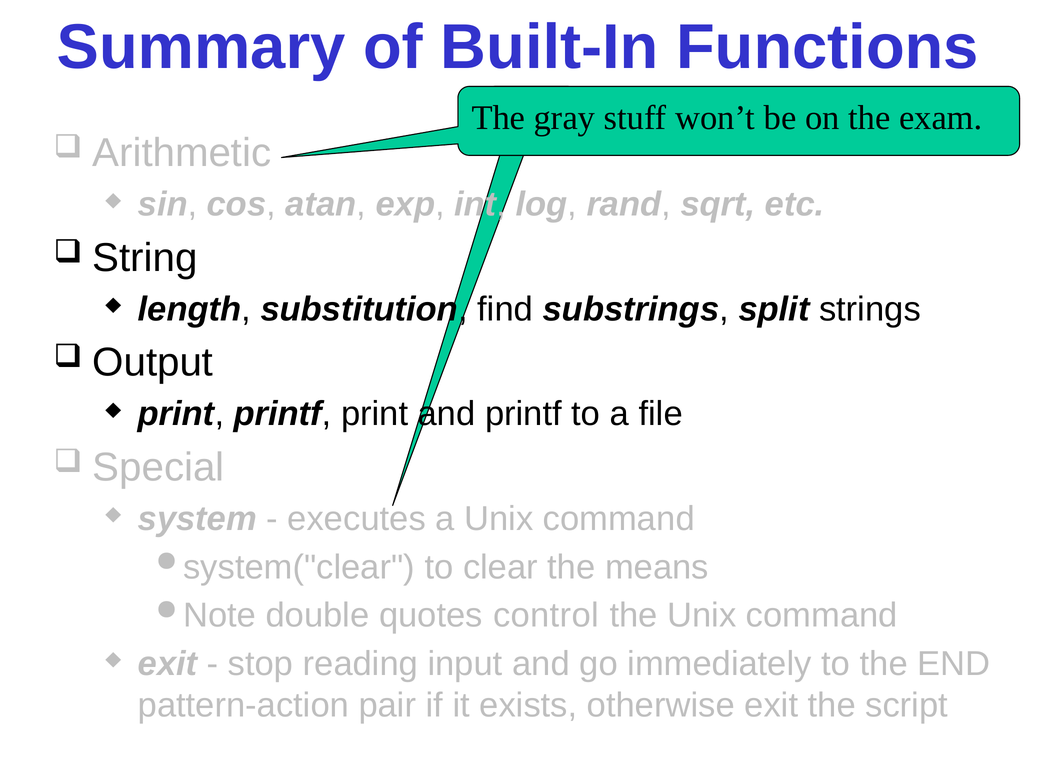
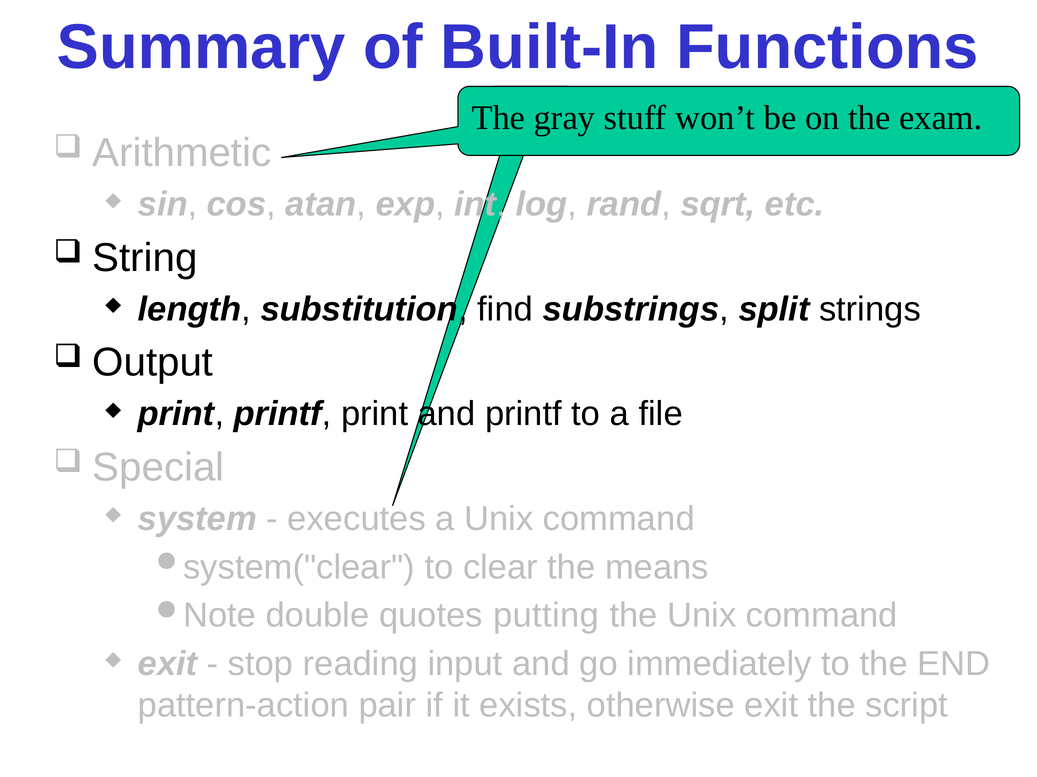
control: control -> putting
